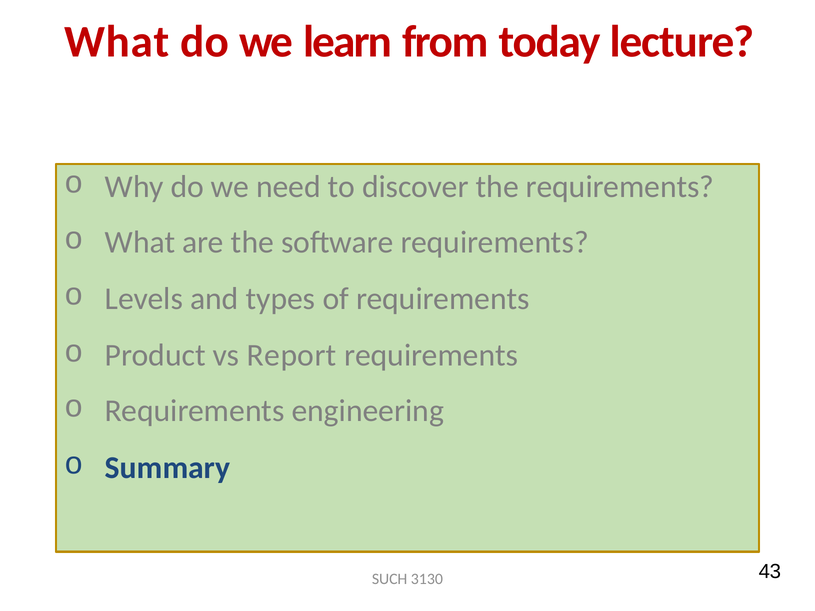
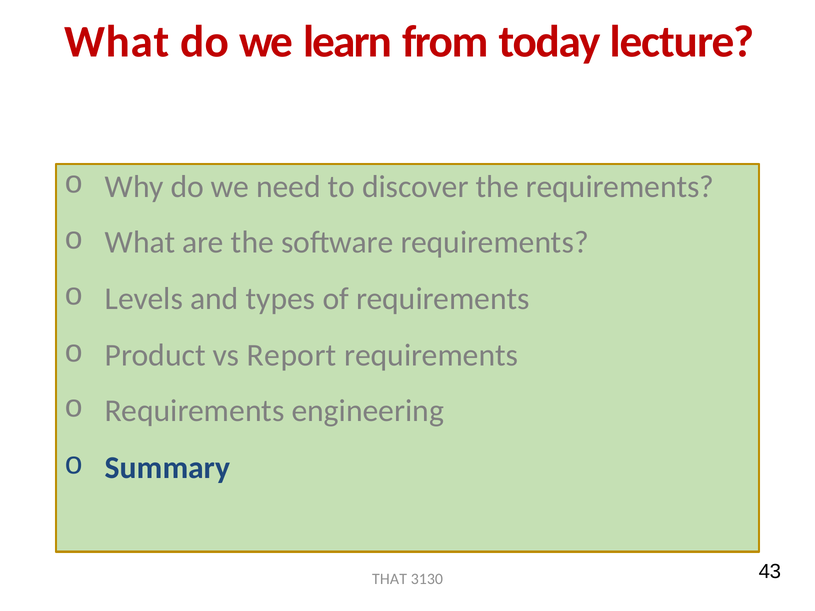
SUCH: SUCH -> THAT
